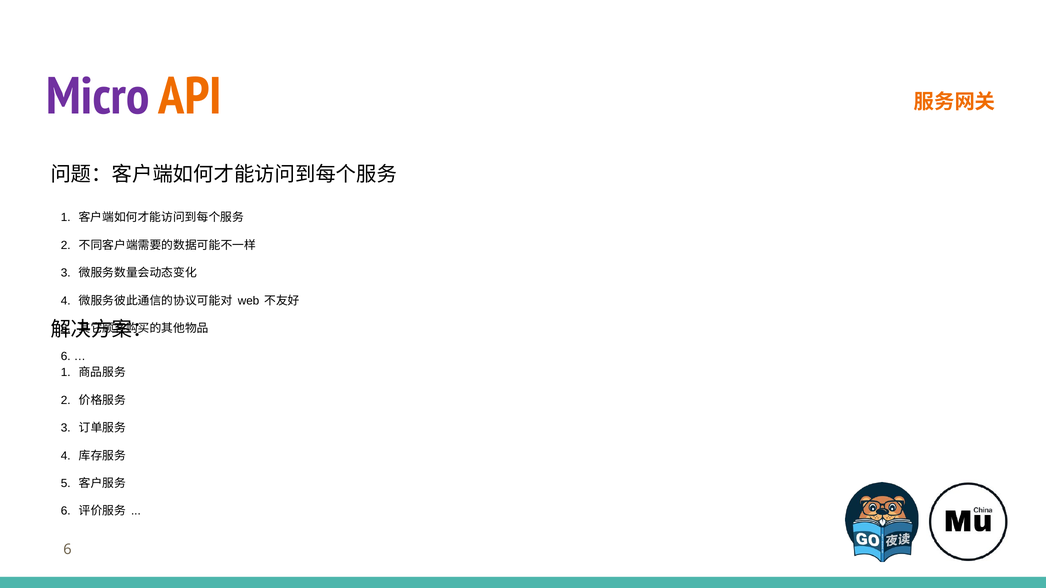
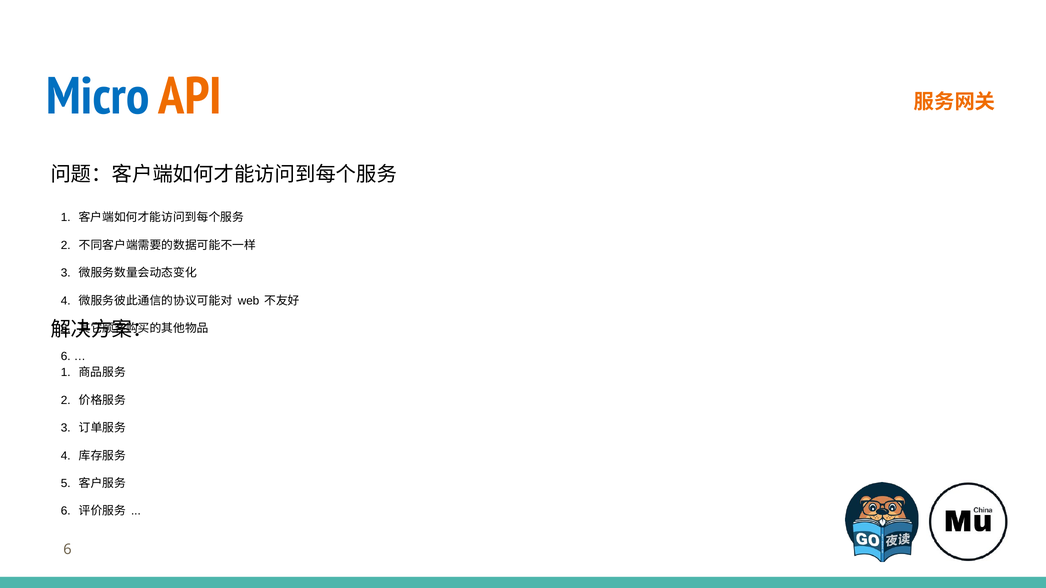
Micro colour: purple -> blue
